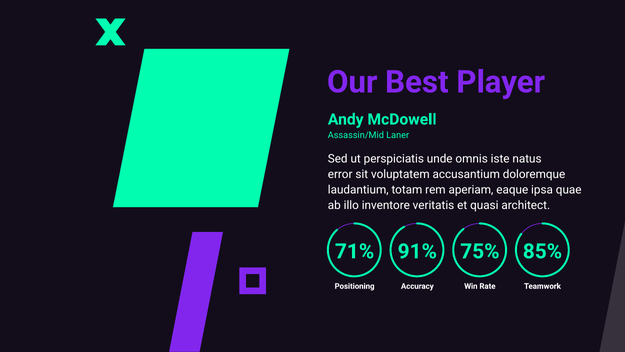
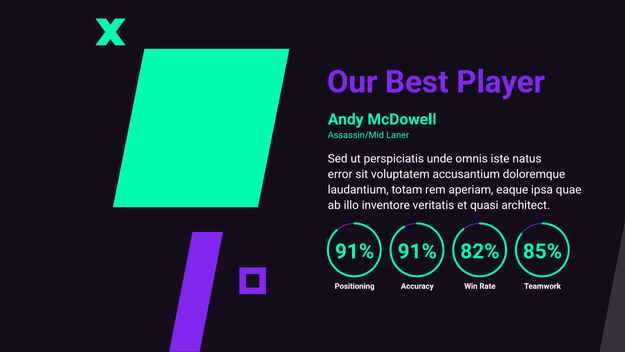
71% at (355, 251): 71% -> 91%
75%: 75% -> 82%
